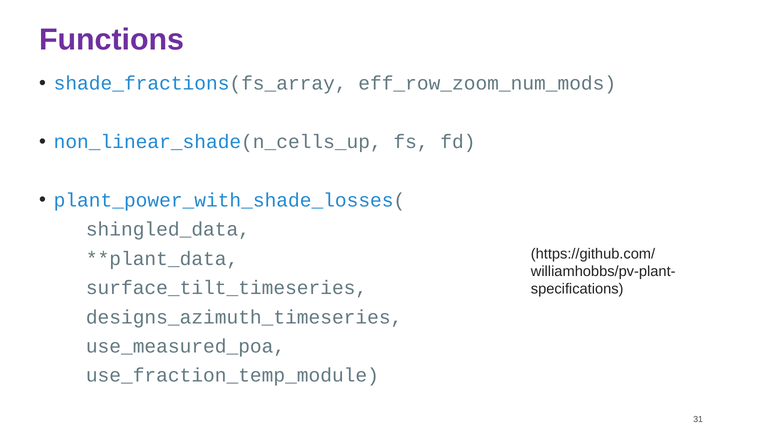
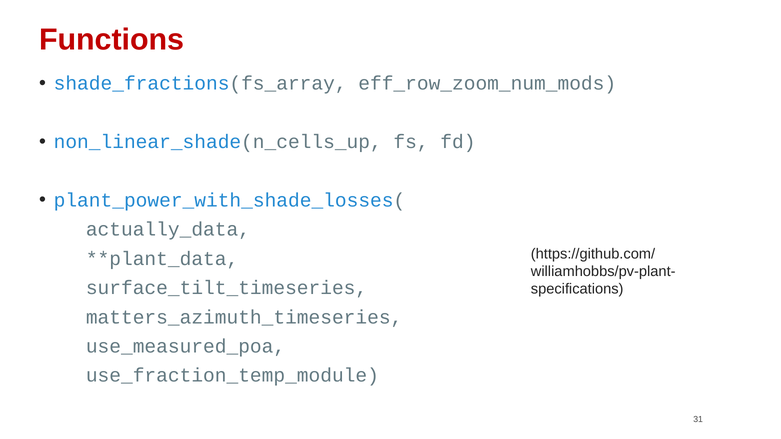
Functions colour: purple -> red
shingled_data: shingled_data -> actually_data
designs_azimuth_timeseries: designs_azimuth_timeseries -> matters_azimuth_timeseries
